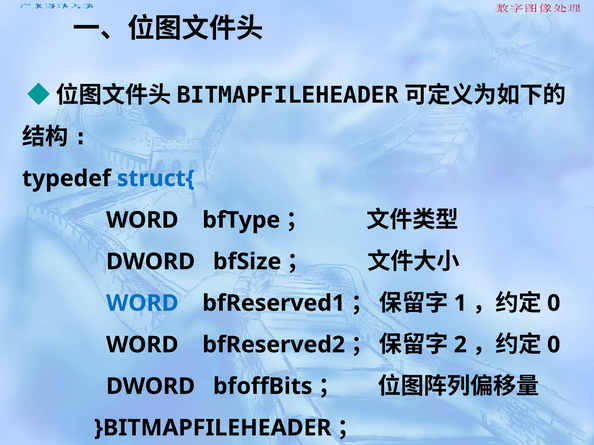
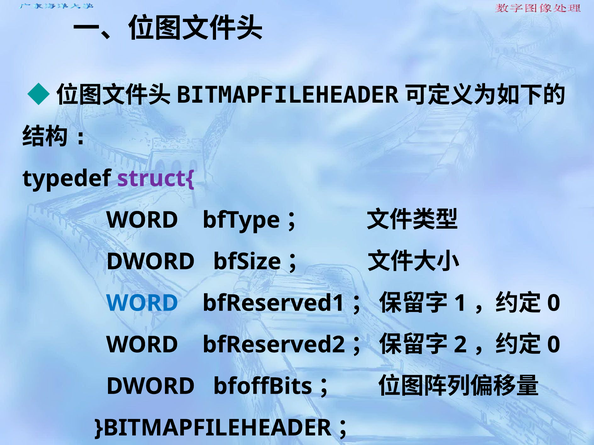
struct{ colour: blue -> purple
